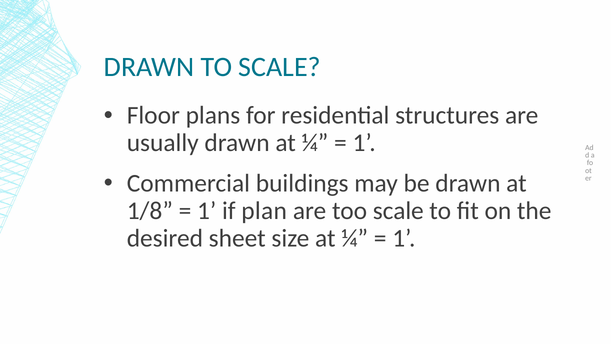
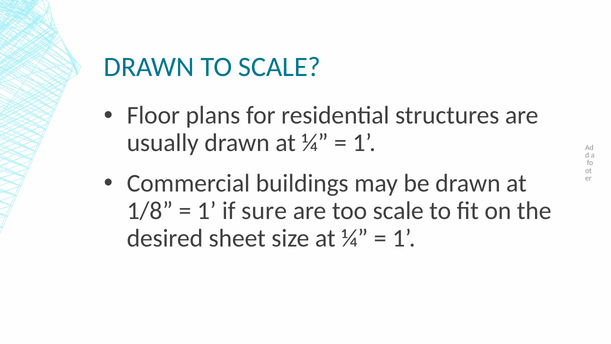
plan: plan -> sure
